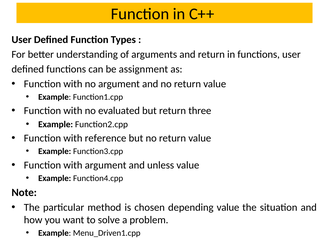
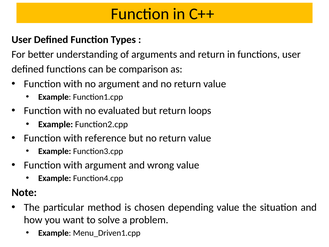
assignment: assignment -> comparison
three: three -> loops
unless: unless -> wrong
